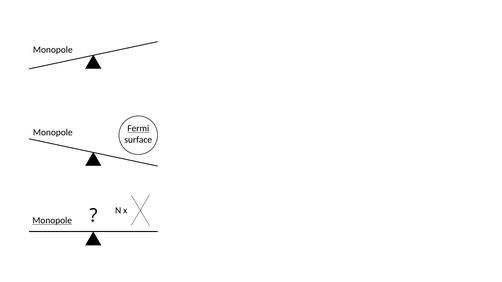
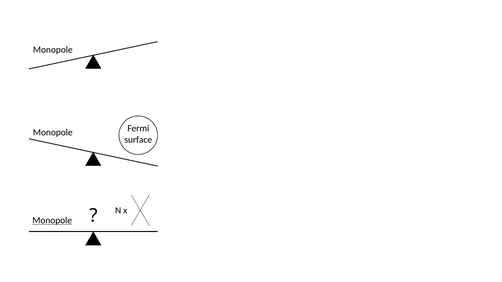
Fermi underline: present -> none
